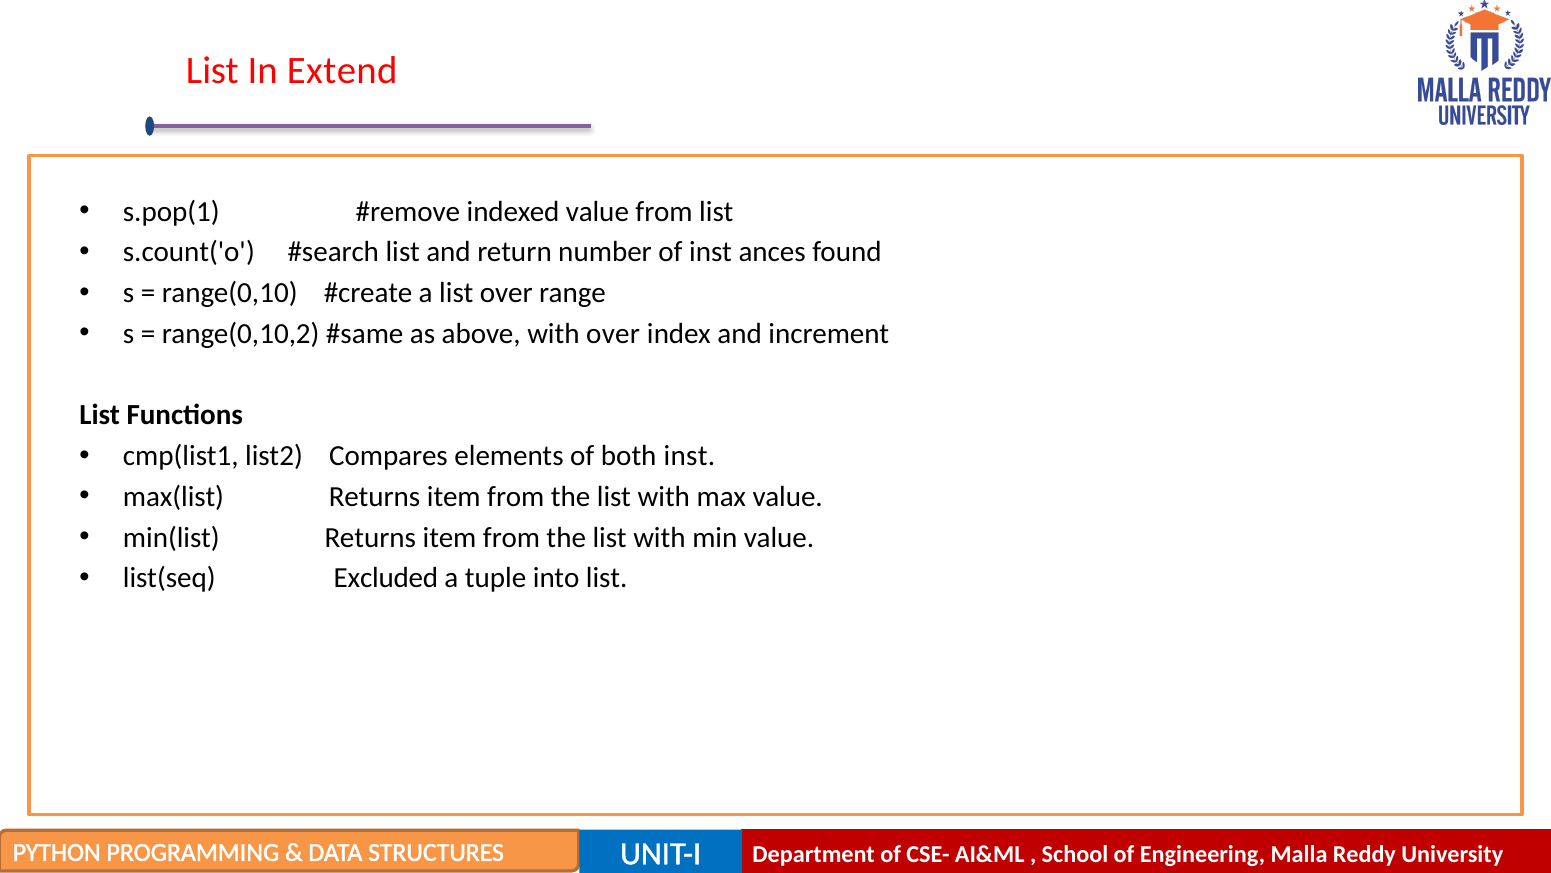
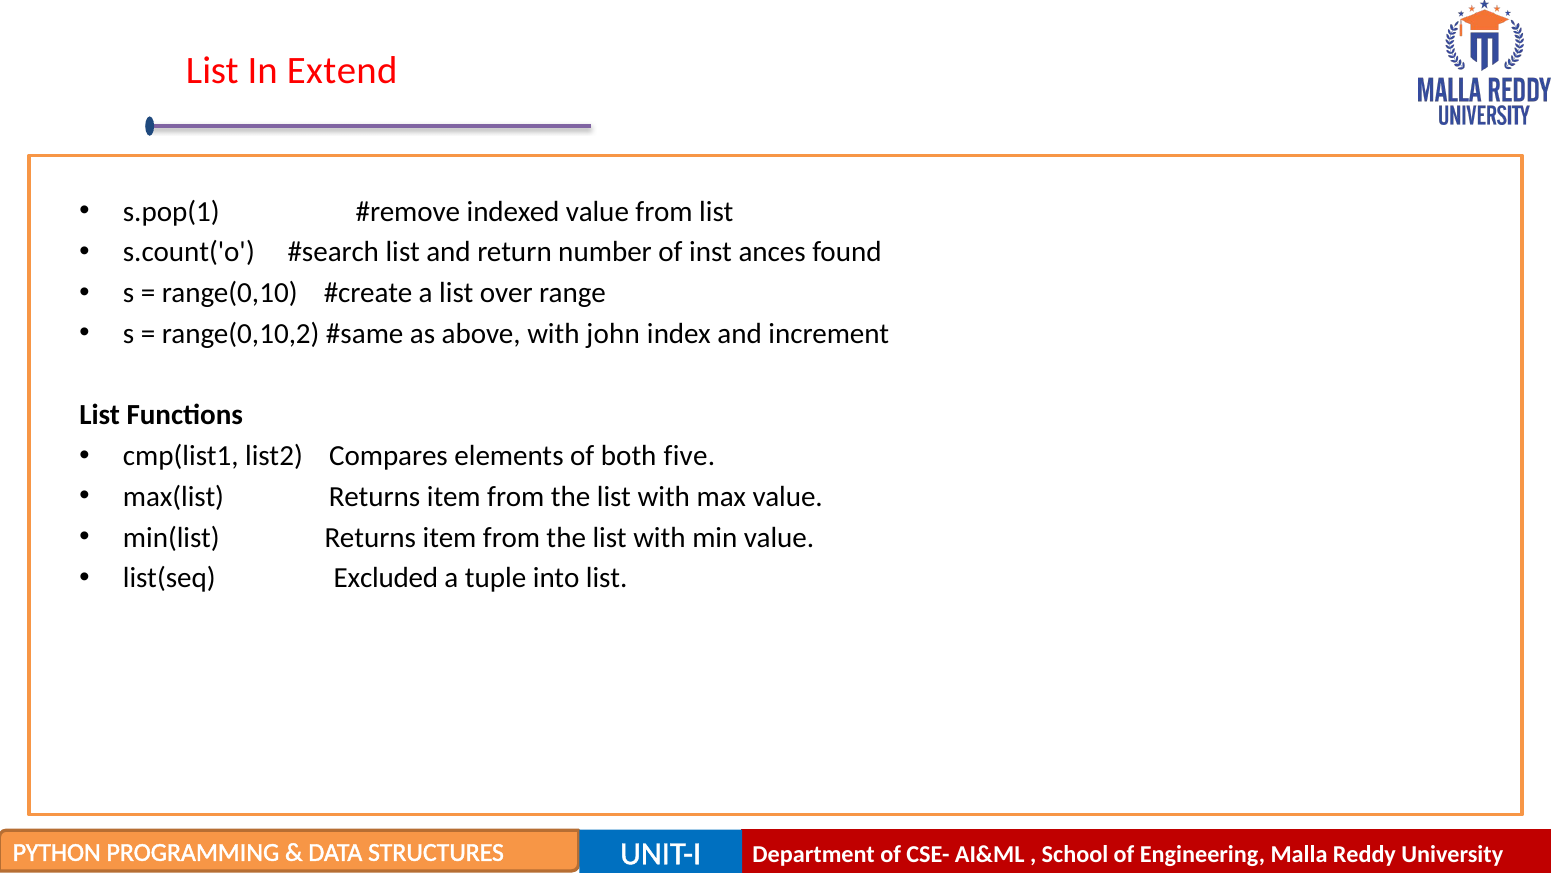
with over: over -> john
both inst: inst -> five
